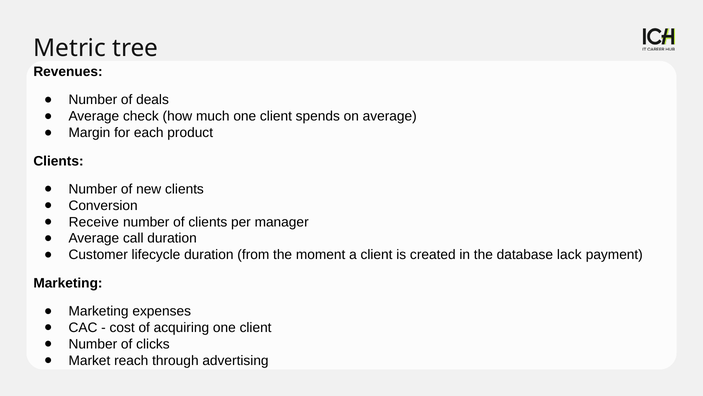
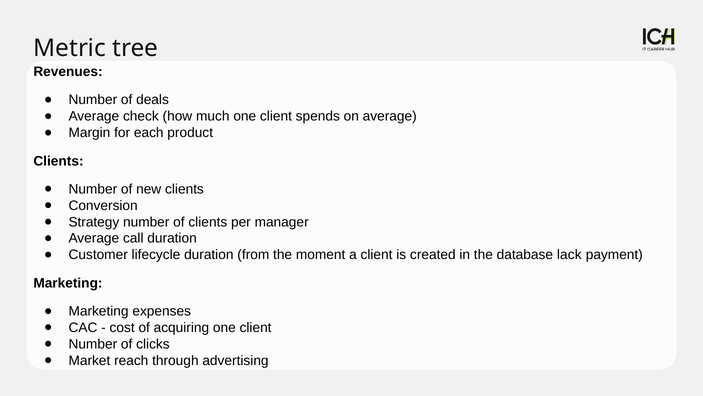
Receive: Receive -> Strategy
